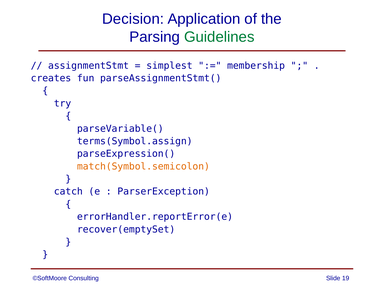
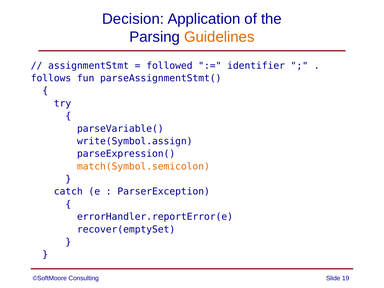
Guidelines colour: green -> orange
simplest: simplest -> followed
membership: membership -> identifier
creates: creates -> follows
terms(Symbol.assign: terms(Symbol.assign -> write(Symbol.assign
